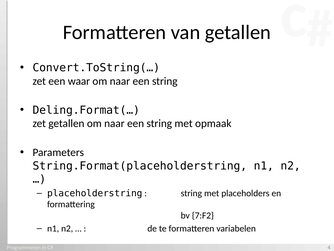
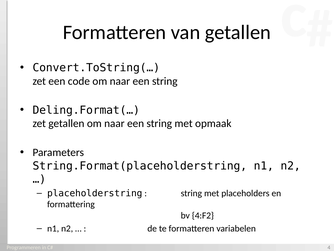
waar: waar -> code
7:F2: 7:F2 -> 4:F2
